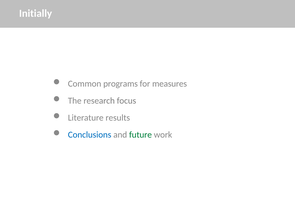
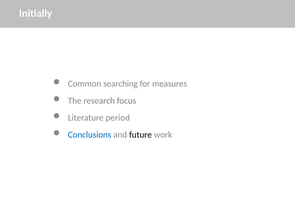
programs: programs -> searching
results: results -> period
future colour: green -> black
